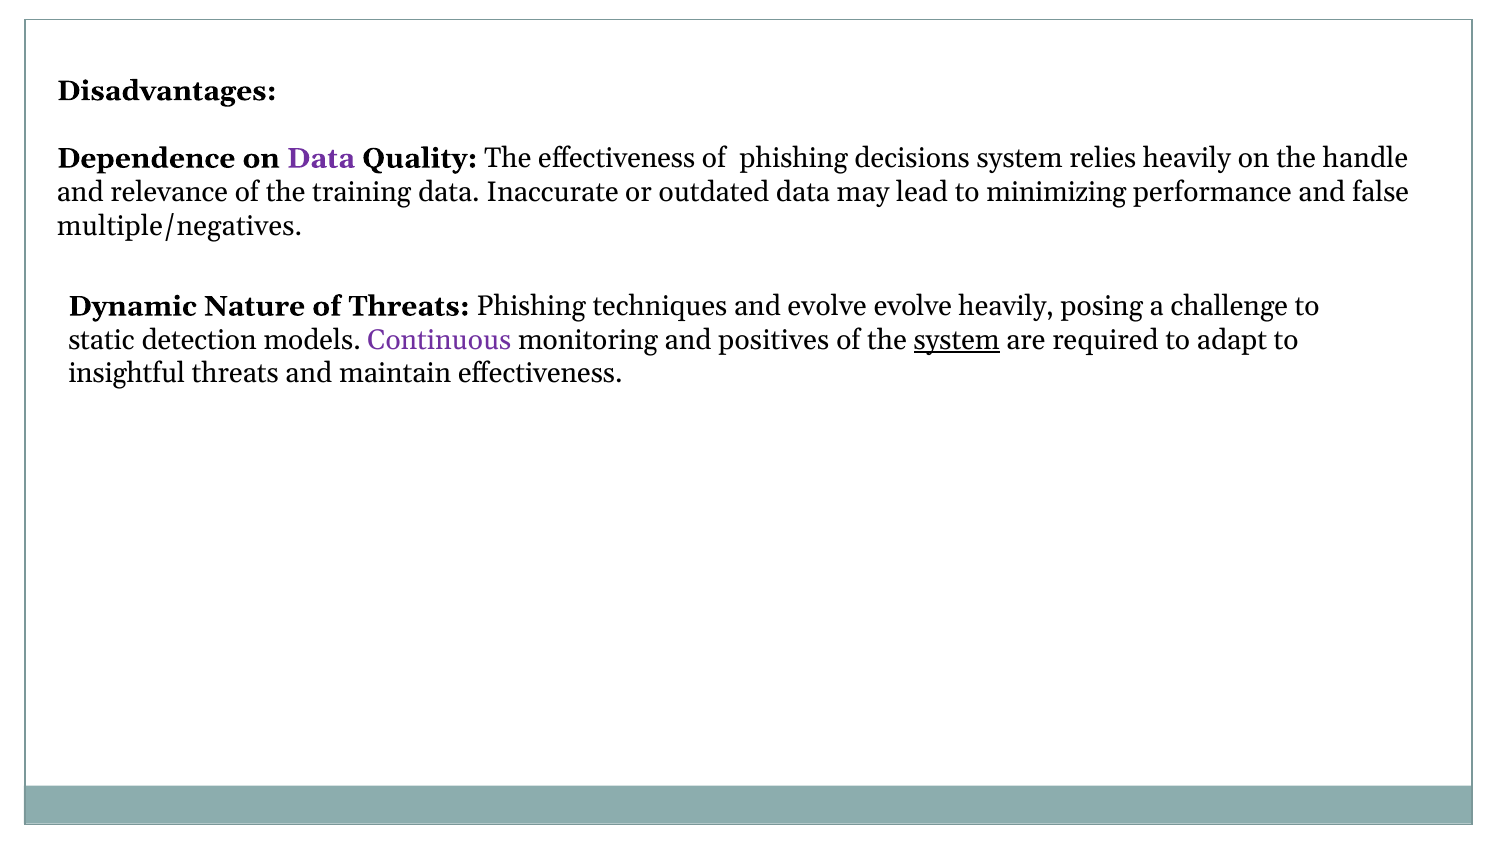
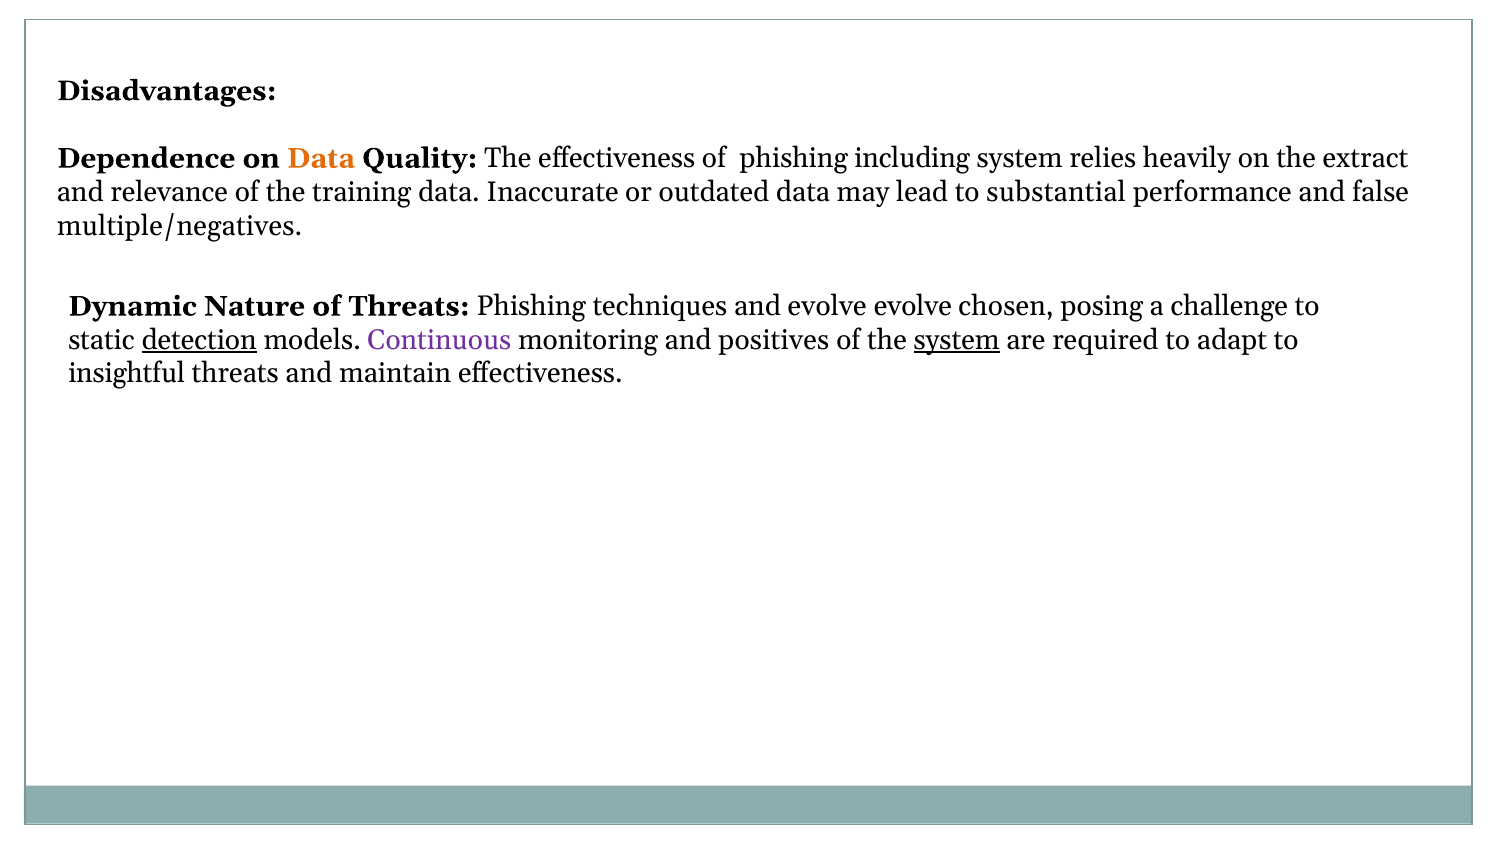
Data at (321, 158) colour: purple -> orange
decisions: decisions -> including
handle: handle -> extract
minimizing: minimizing -> substantial
evolve heavily: heavily -> chosen
detection underline: none -> present
